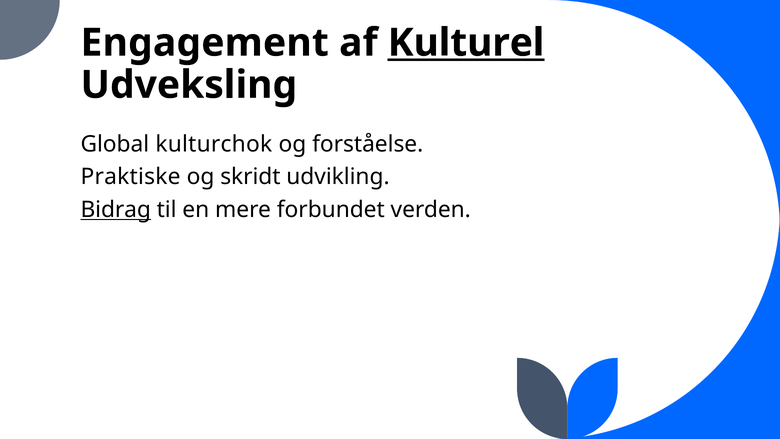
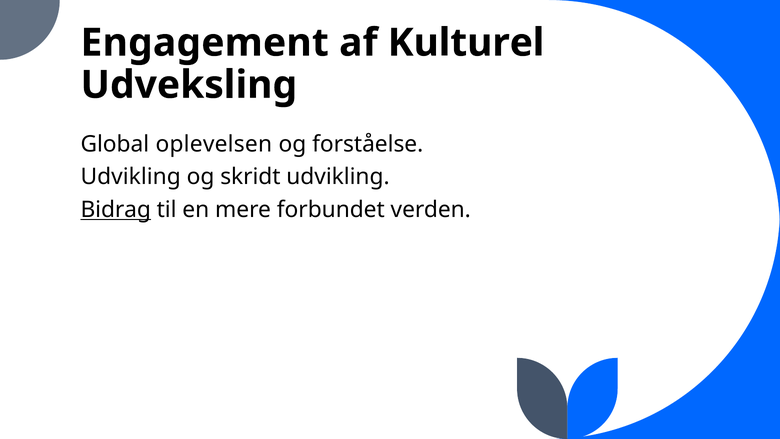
Kulturel underline: present -> none
kulturchok: kulturchok -> oplevelsen
Praktiske at (131, 177): Praktiske -> Udvikling
